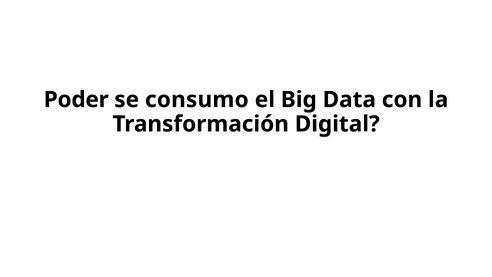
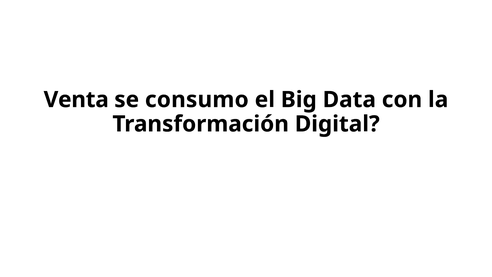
Poder: Poder -> Venta
